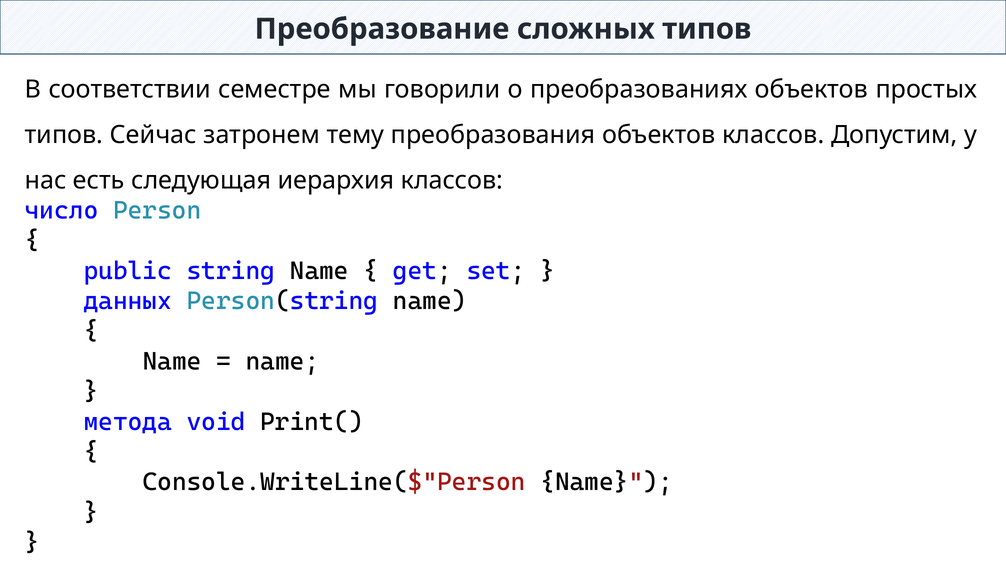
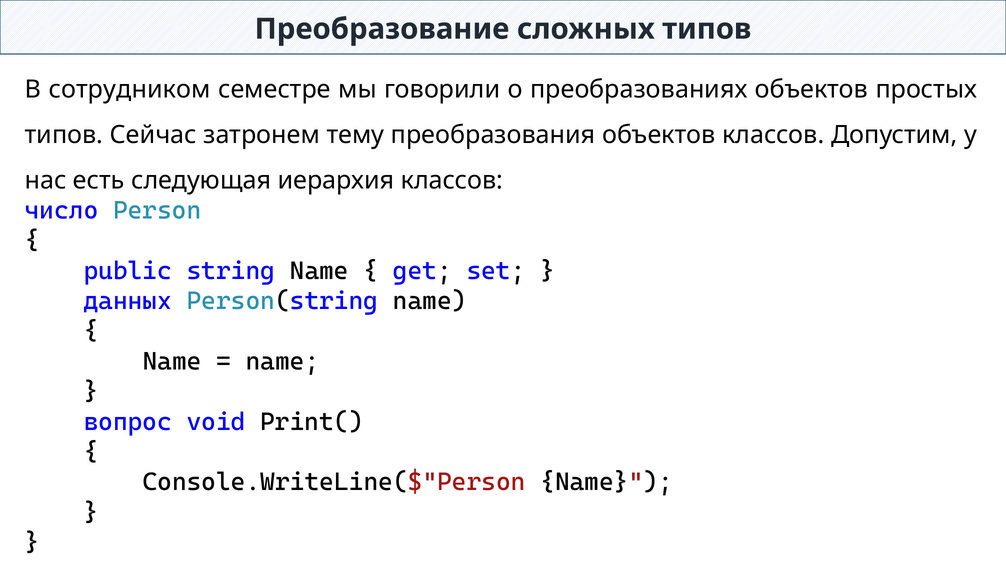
соответствии: соответствии -> сотрудником
метода: метода -> вопрос
